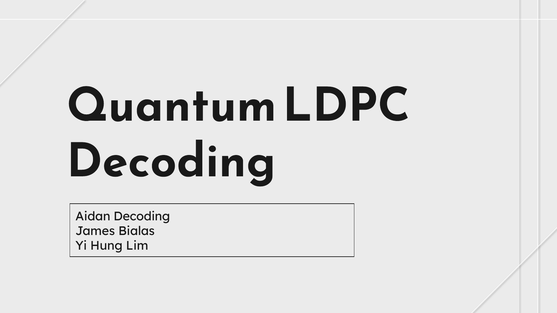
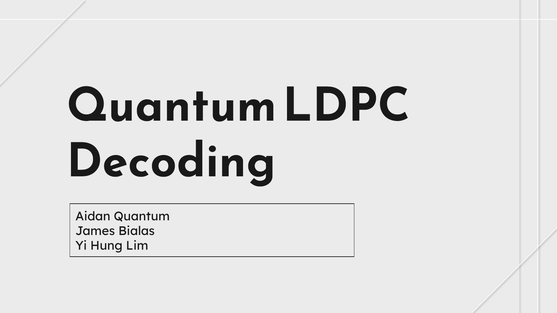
Aidan Decoding: Decoding -> Quantum
